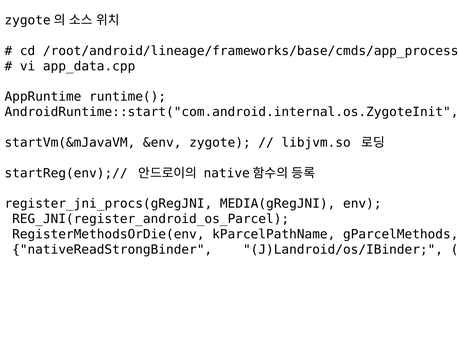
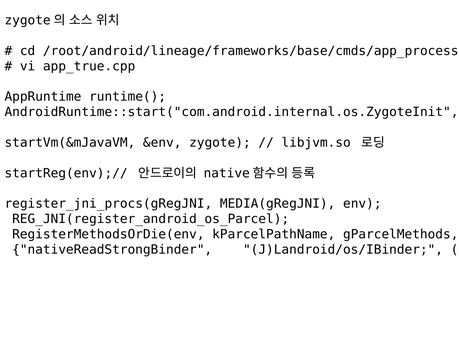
app_data.cpp: app_data.cpp -> app_true.cpp
